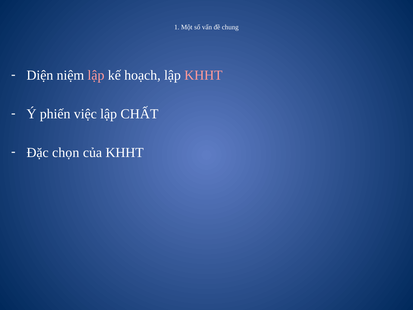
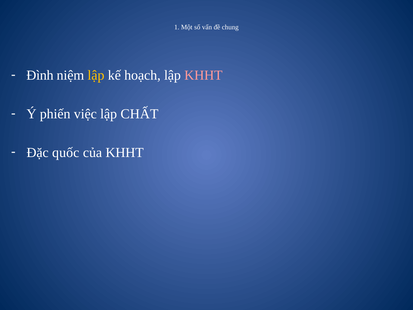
Diện: Diện -> Đình
lập at (96, 75) colour: pink -> yellow
chọn: chọn -> quốc
